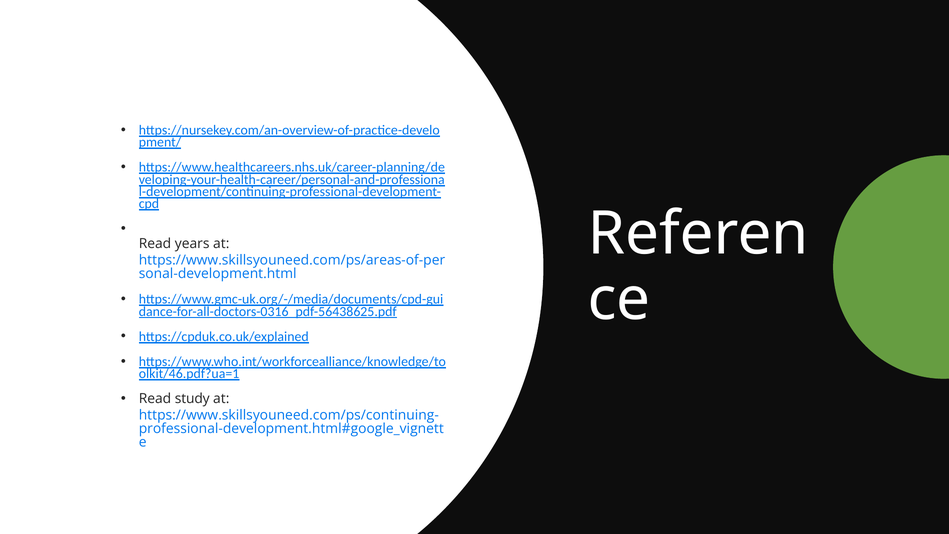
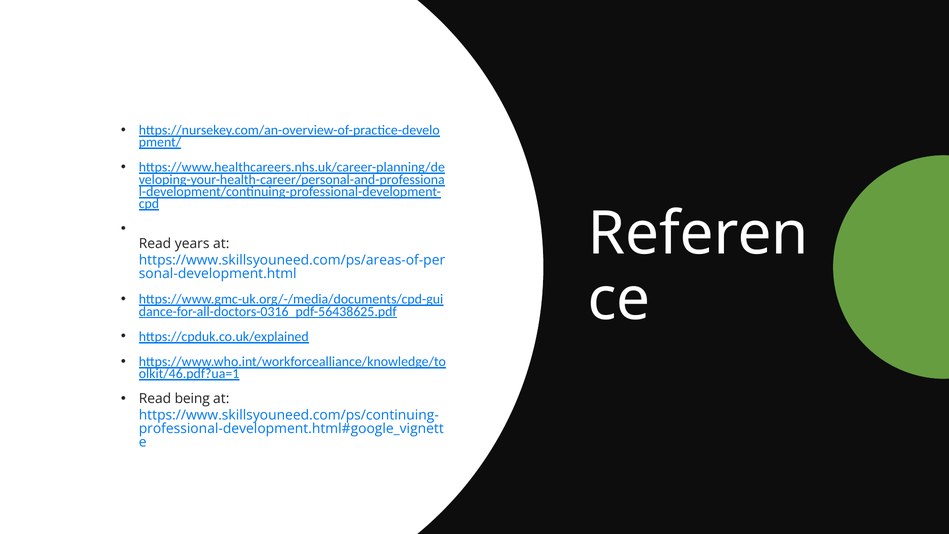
study: study -> being
